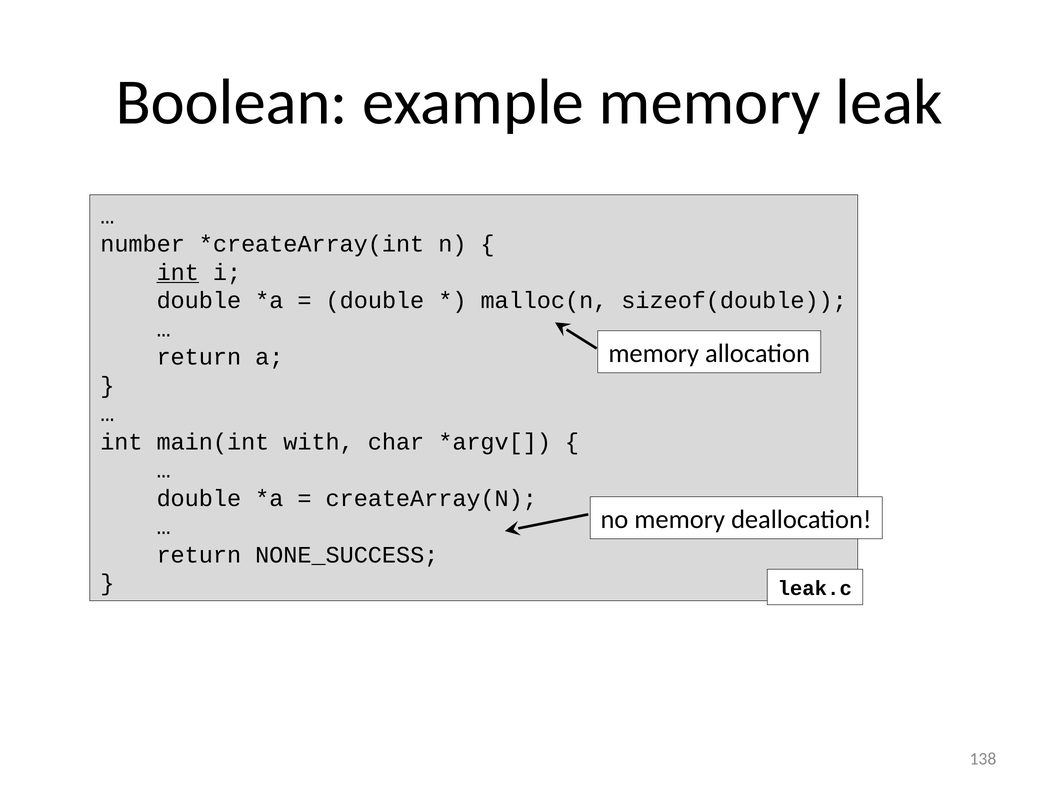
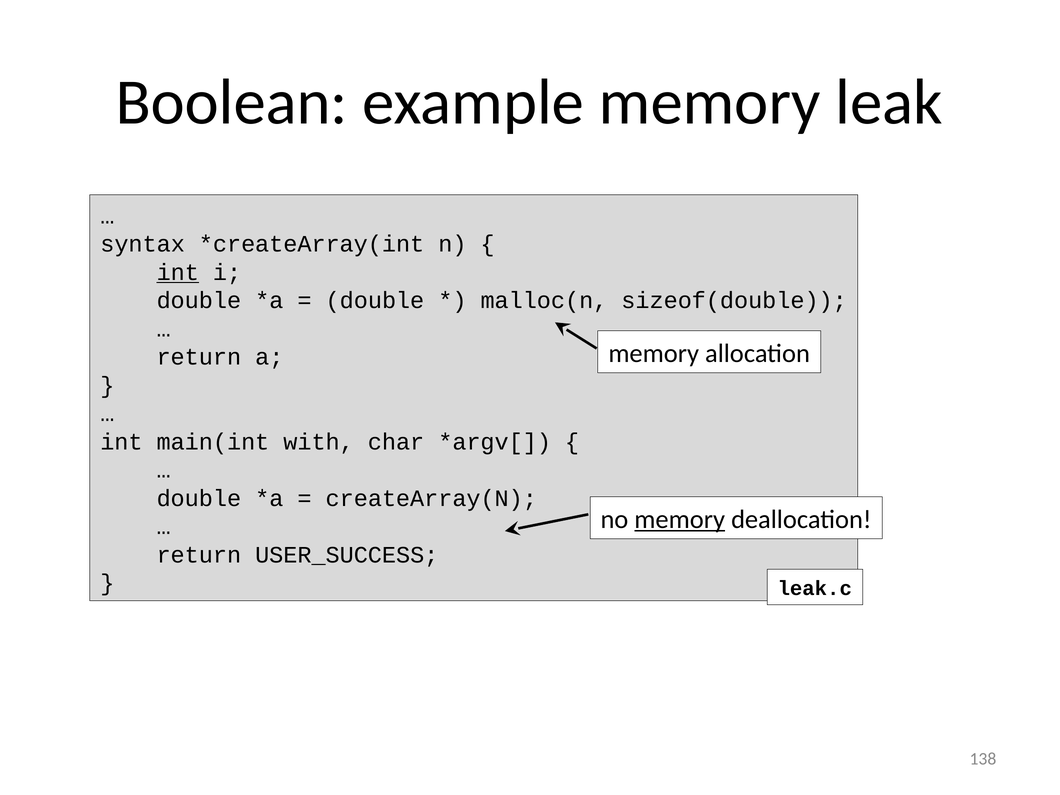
number: number -> syntax
memory at (680, 520) underline: none -> present
NONE_SUCCESS: NONE_SUCCESS -> USER_SUCCESS
